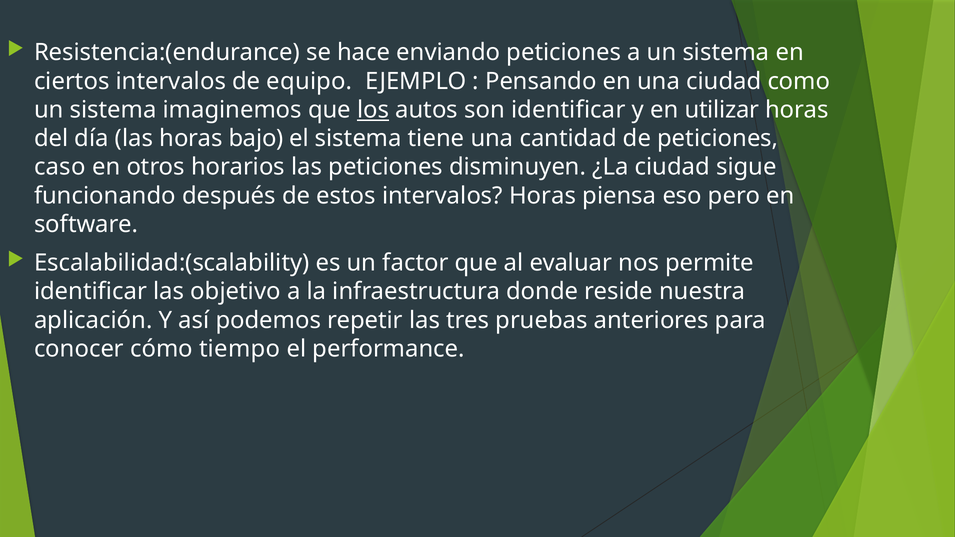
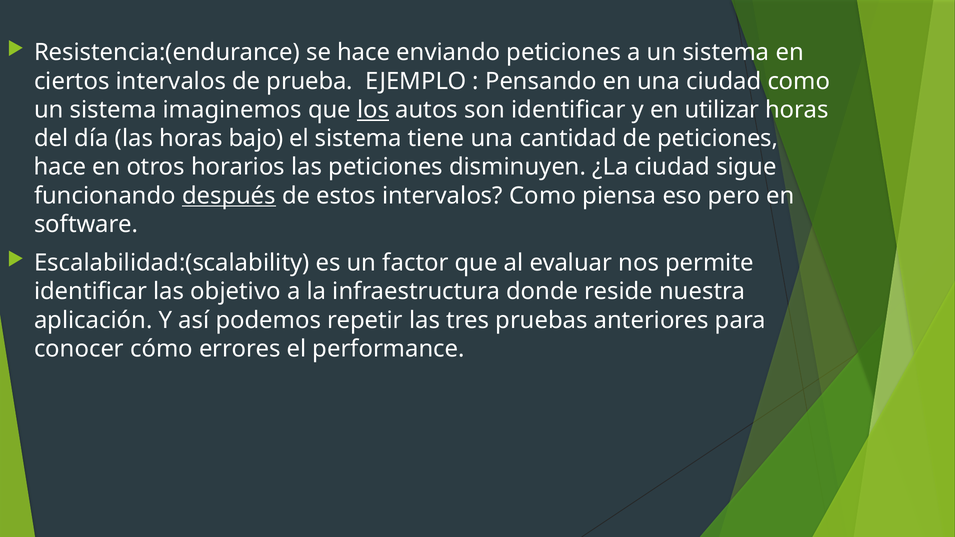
equipo: equipo -> prueba
caso at (60, 167): caso -> hace
después underline: none -> present
intervalos Horas: Horas -> Como
tiempo: tiempo -> errores
